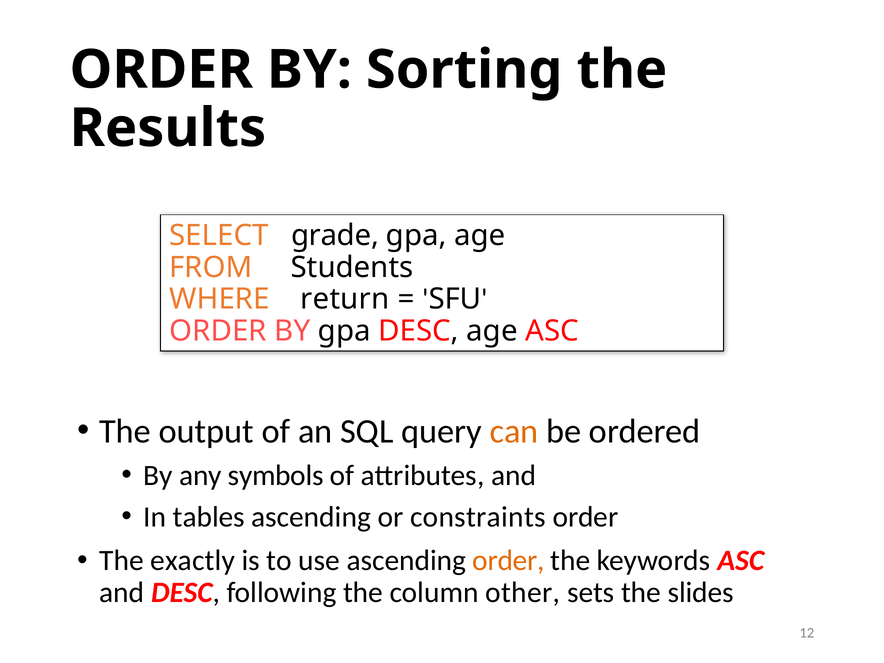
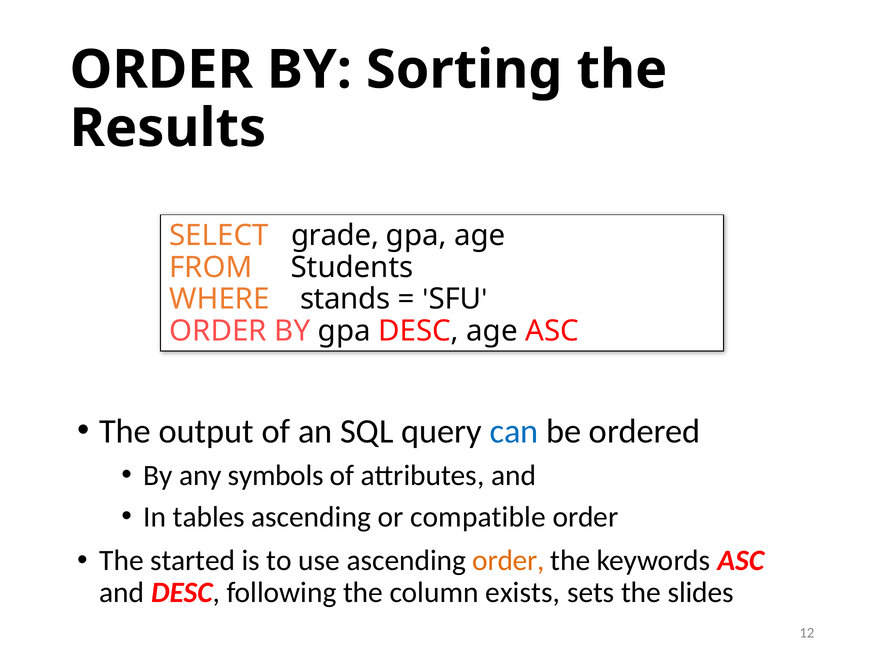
return: return -> stands
can colour: orange -> blue
constraints: constraints -> compatible
exactly: exactly -> started
other: other -> exists
